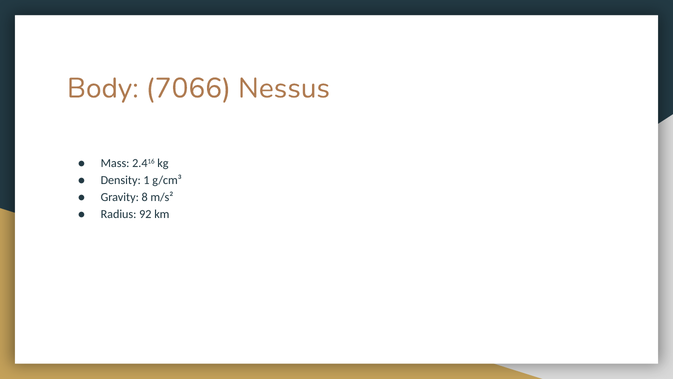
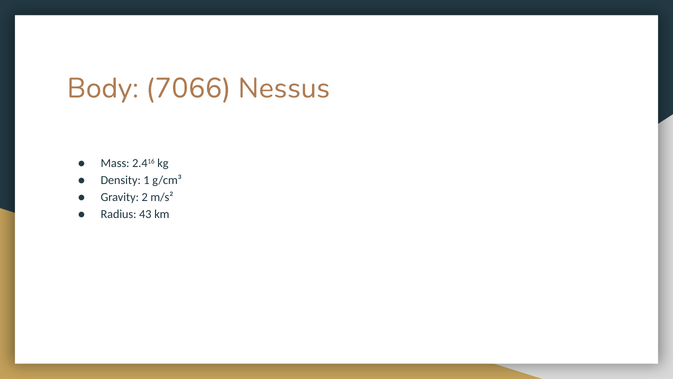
8: 8 -> 2
92: 92 -> 43
